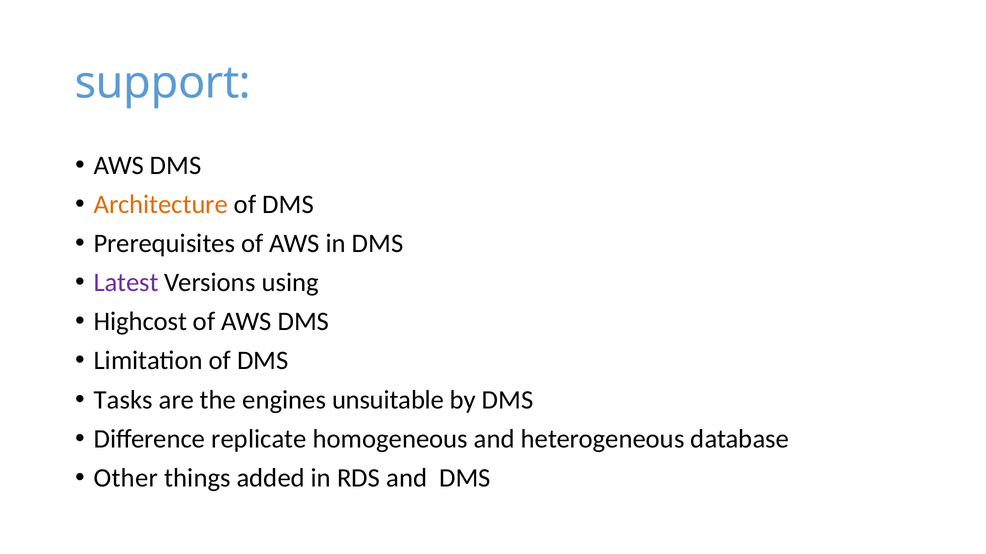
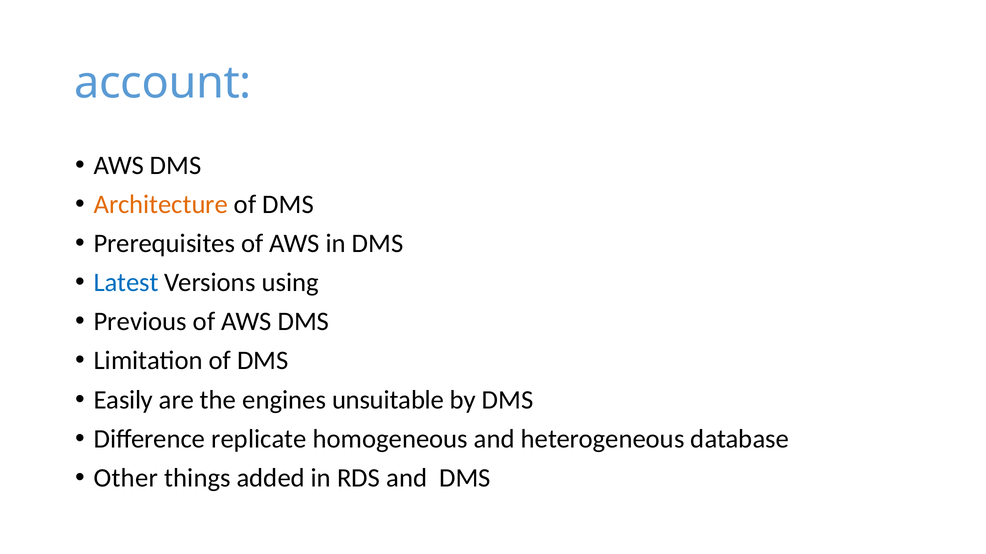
support: support -> account
Latest colour: purple -> blue
Highcost: Highcost -> Previous
Tasks: Tasks -> Easily
